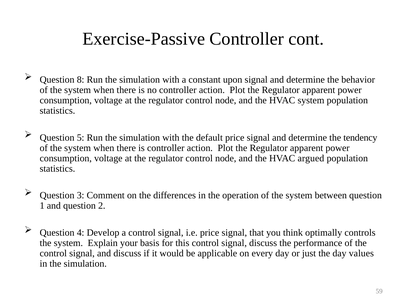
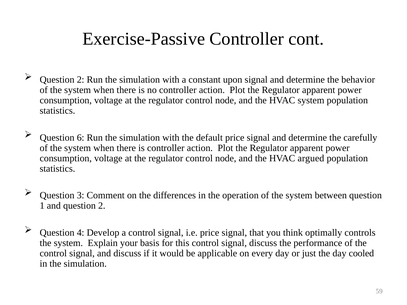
8 at (81, 80): 8 -> 2
5: 5 -> 6
tendency: tendency -> carefully
values: values -> cooled
